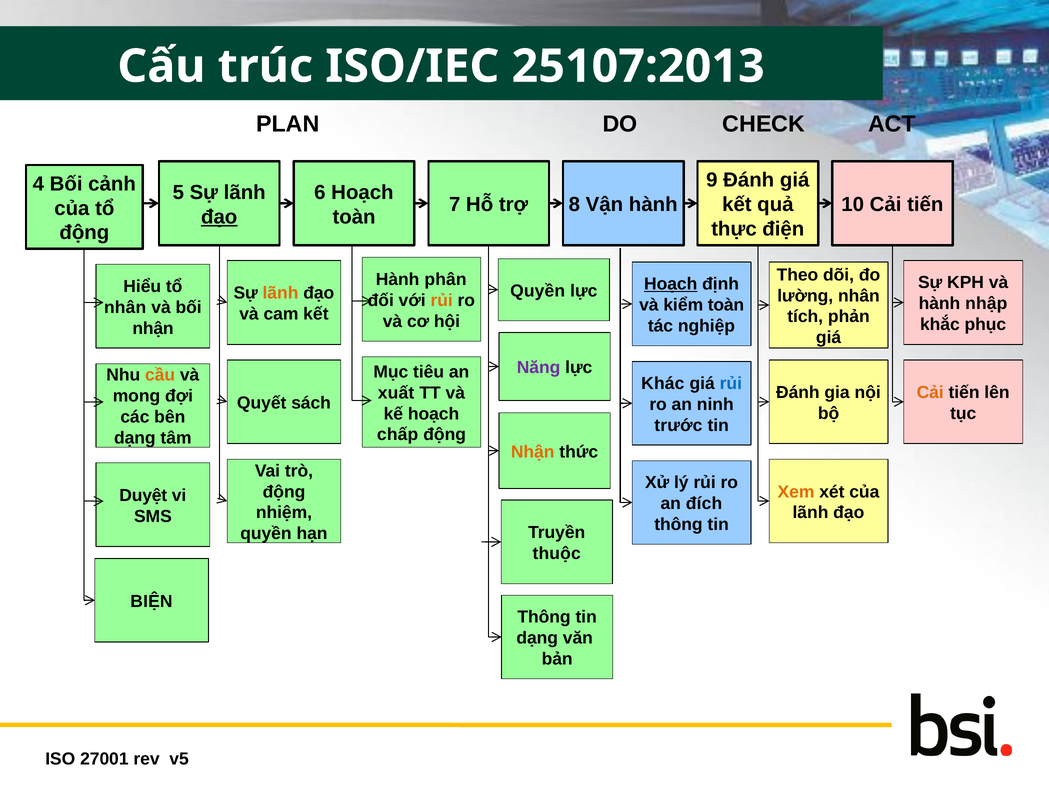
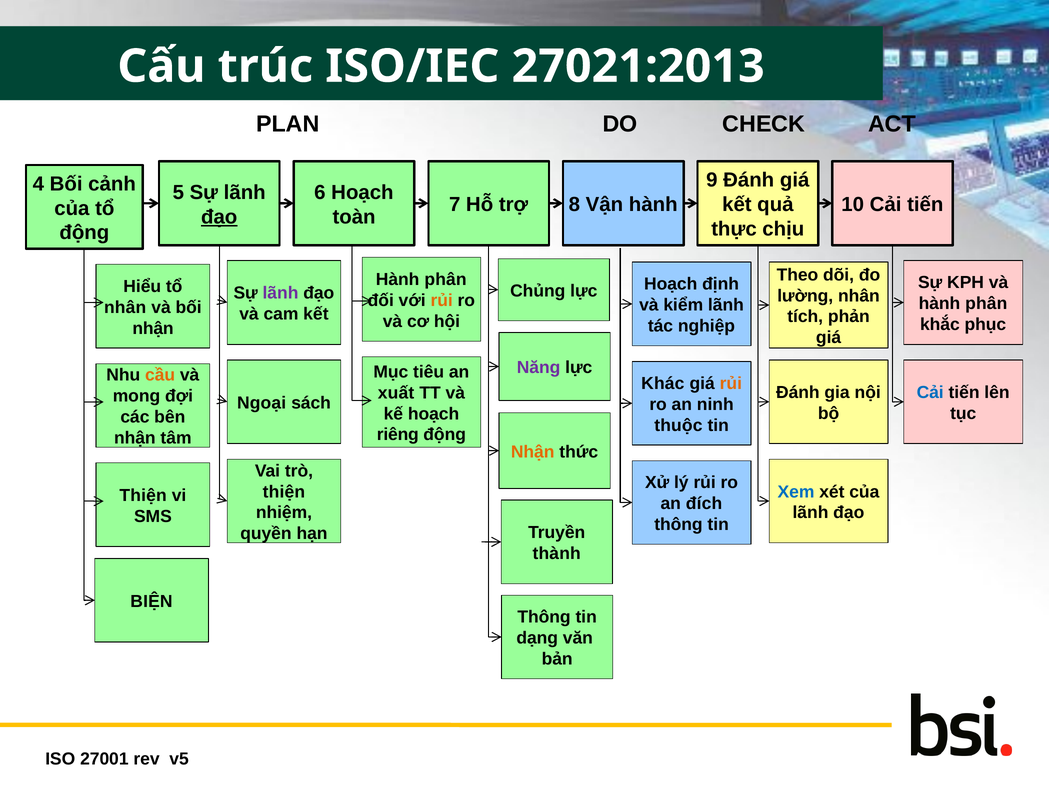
25107:2013: 25107:2013 -> 27021:2013
điện: điện -> chịu
Hoạch at (671, 284) underline: present -> none
Quyền at (538, 291): Quyền -> Chủng
lãnh at (280, 293) colour: orange -> purple
nhập at (986, 304): nhập -> phân
kiểm toàn: toàn -> lãnh
rủi at (731, 384) colour: blue -> orange
Cải at (930, 393) colour: orange -> blue
Quyết: Quyết -> Ngoại
trước: trước -> thuộc
chấp: chấp -> riêng
dạng at (135, 439): dạng -> nhận
động at (284, 492): động -> thiện
Xem colour: orange -> blue
Duyệt at (143, 496): Duyệt -> Thiện
thuộc: thuộc -> thành
